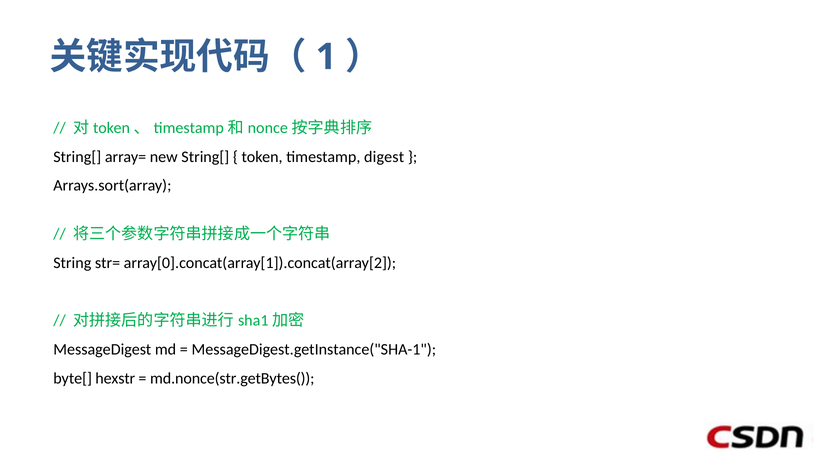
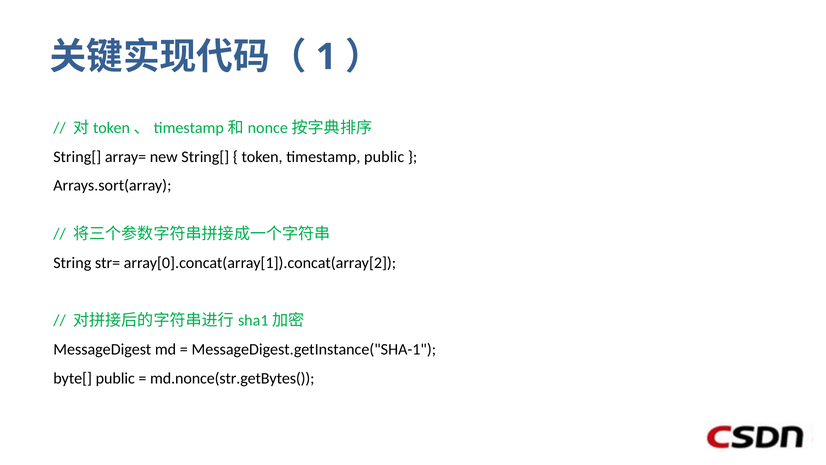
timestamp digest: digest -> public
byte[ hexstr: hexstr -> public
